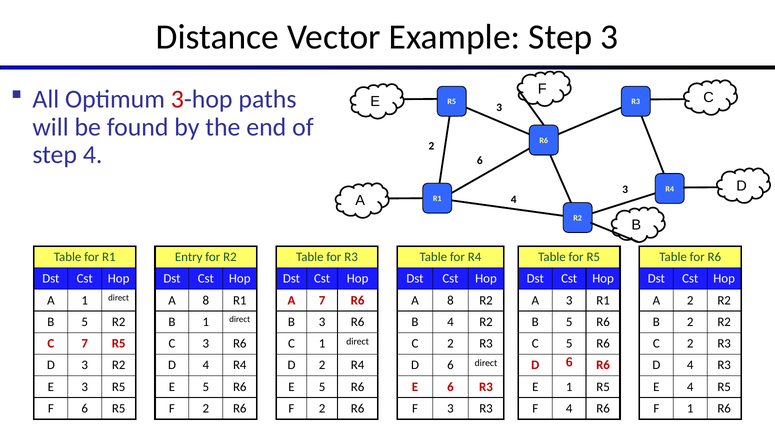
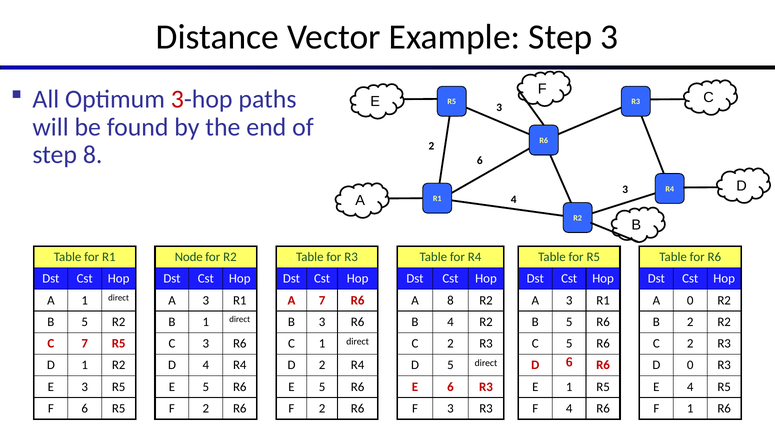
step 4: 4 -> 8
Entry: Entry -> Node
8 at (206, 300): 8 -> 3
A 2: 2 -> 0
D 3: 3 -> 1
6 at (450, 365): 6 -> 5
4 at (690, 365): 4 -> 0
